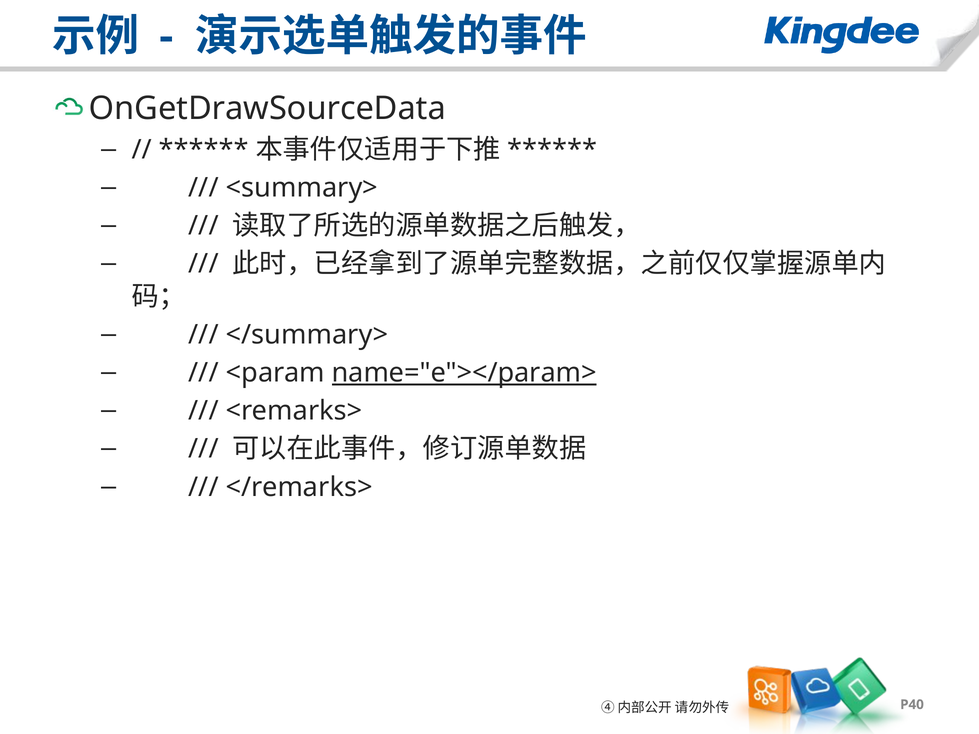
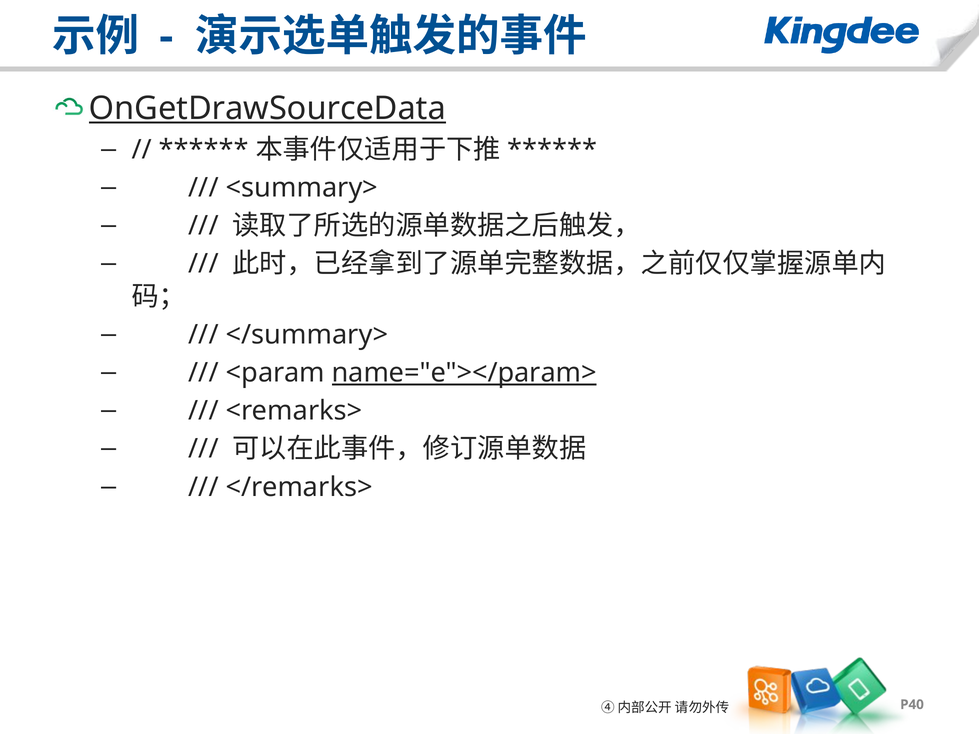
OnGetDrawSourceData underline: none -> present
